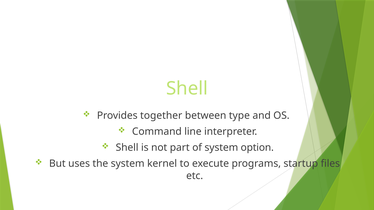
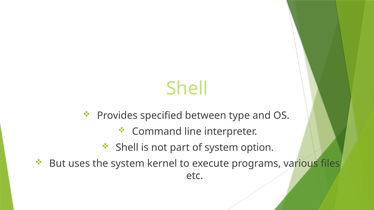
together: together -> specified
startup: startup -> various
